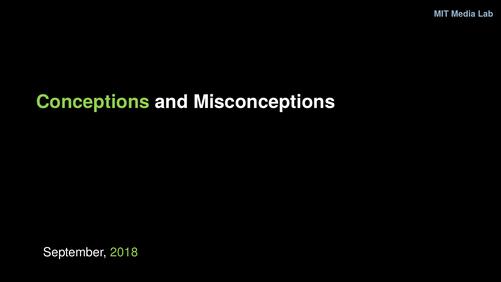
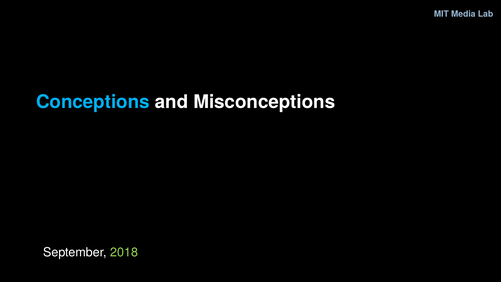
Conceptions colour: light green -> light blue
